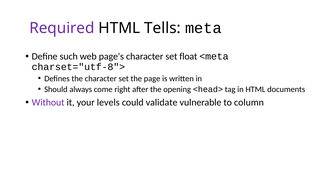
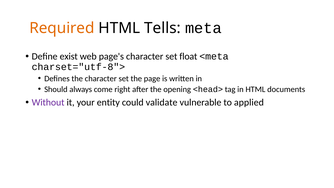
Required colour: purple -> orange
such: such -> exist
levels: levels -> entity
column: column -> applied
